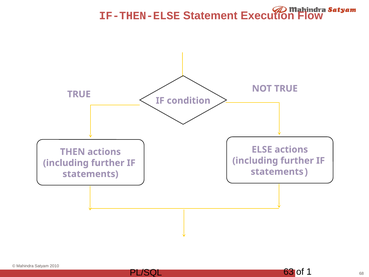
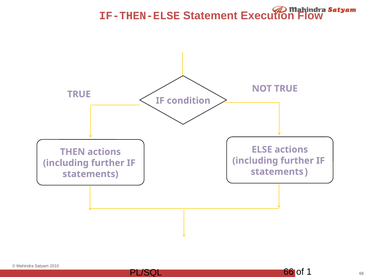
63: 63 -> 66
